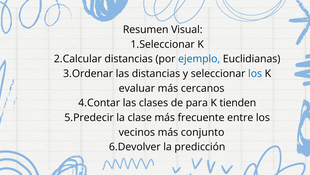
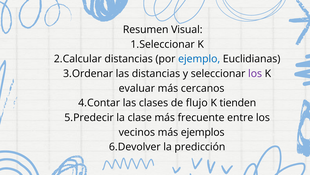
los at (255, 73) colour: blue -> purple
para: para -> flujo
conjunto: conjunto -> ejemplos
